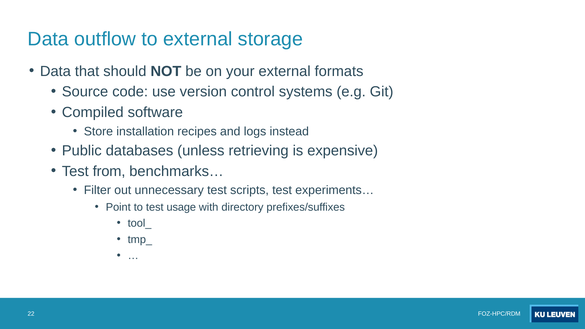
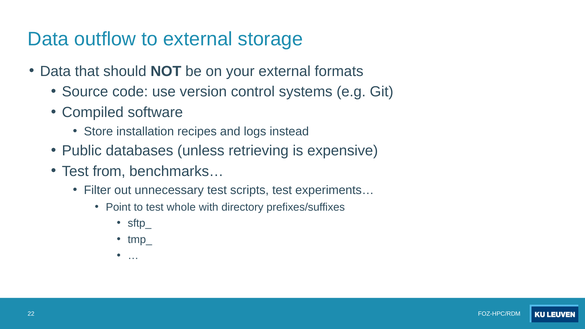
usage: usage -> whole
tool_: tool_ -> sftp_
